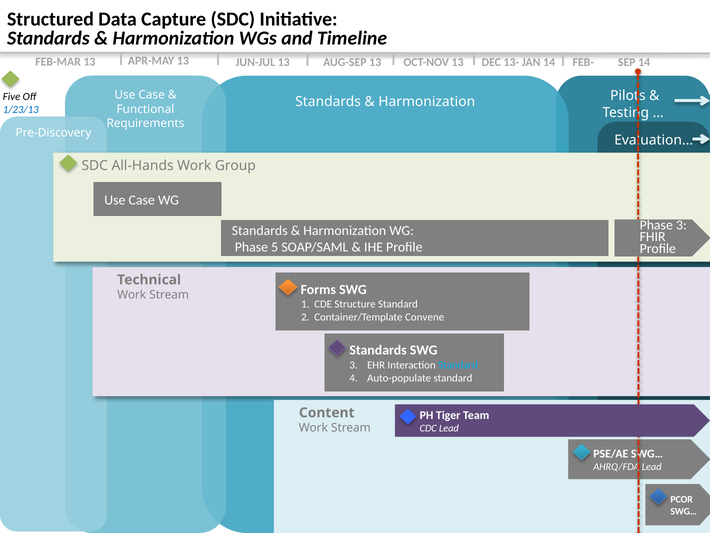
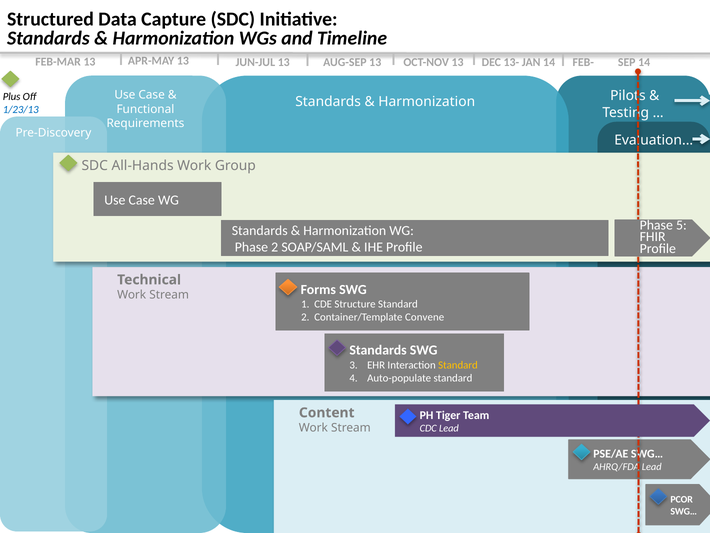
Five: Five -> Plus
Phase 3: 3 -> 5
Phase 5: 5 -> 2
Standard at (458, 365) colour: light blue -> yellow
